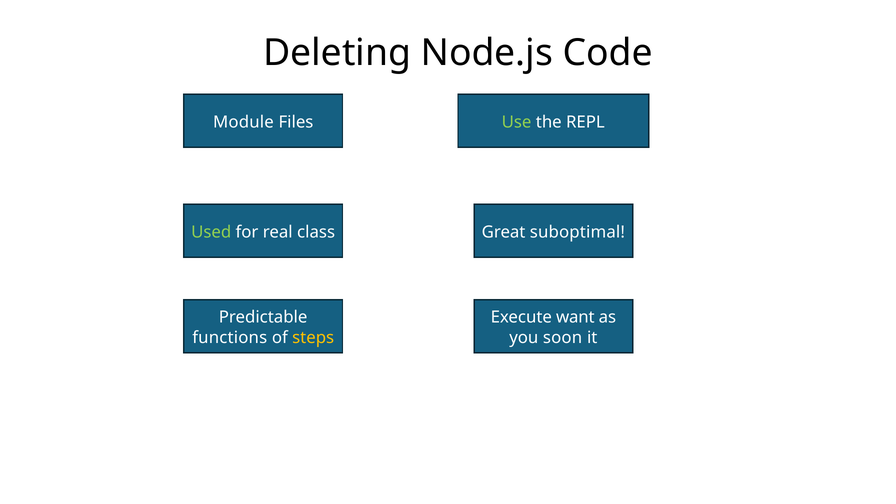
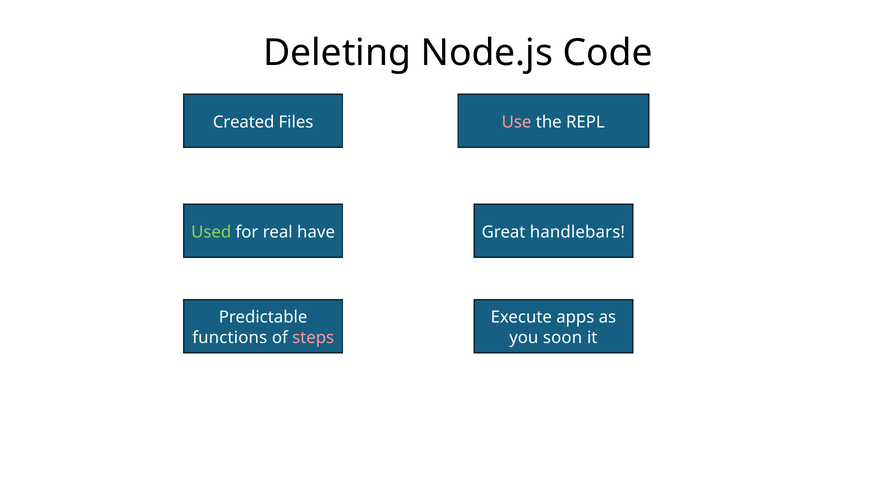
Module: Module -> Created
Use colour: light green -> pink
class: class -> have
suboptimal: suboptimal -> handlebars
want: want -> apps
steps colour: yellow -> pink
